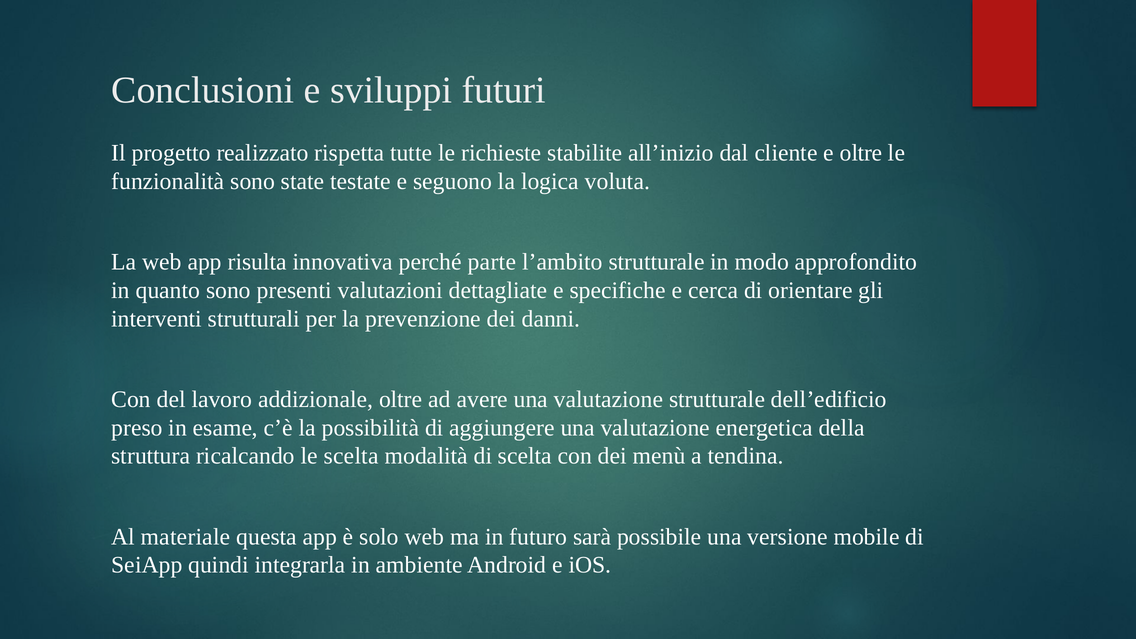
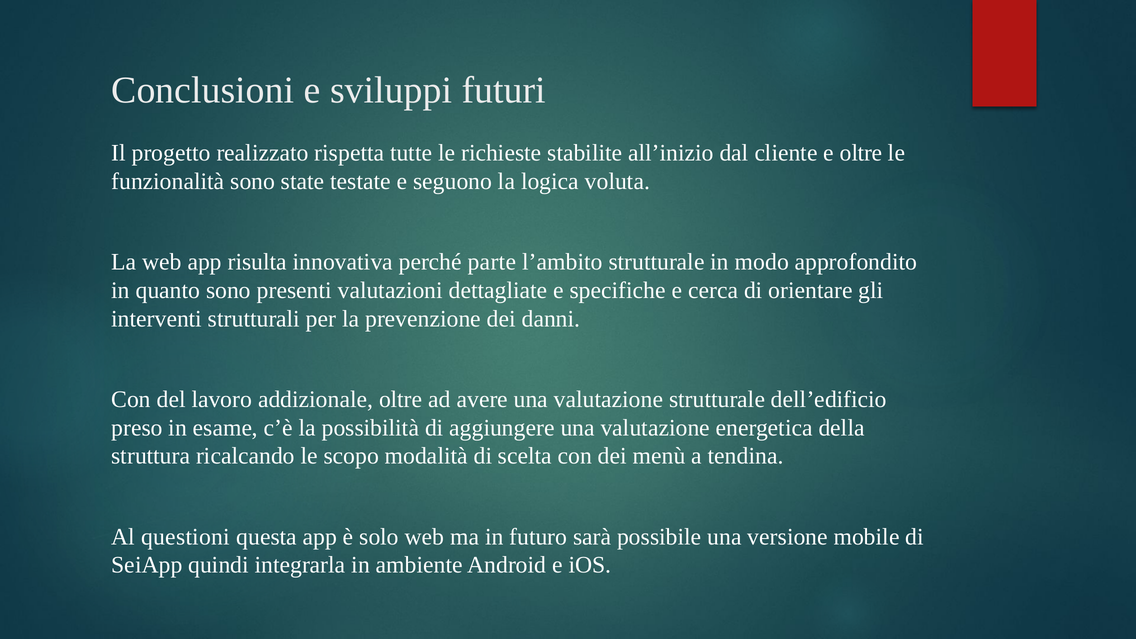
le scelta: scelta -> scopo
materiale: materiale -> questioni
